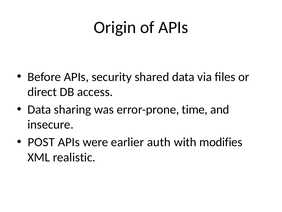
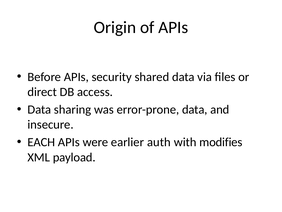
error-prone time: time -> data
POST: POST -> EACH
realistic: realistic -> payload
